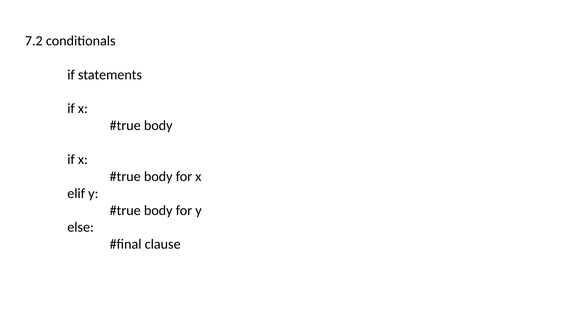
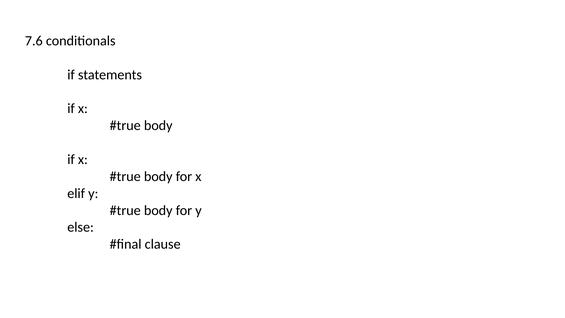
7.2: 7.2 -> 7.6
